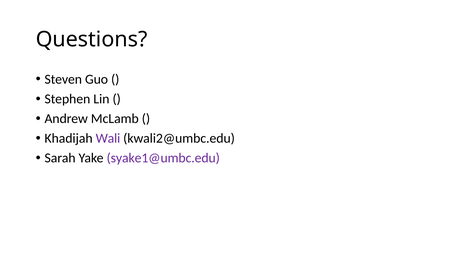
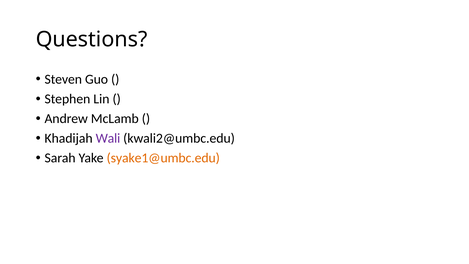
syake1@umbc.edu colour: purple -> orange
